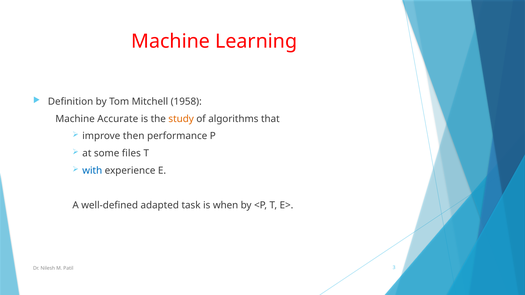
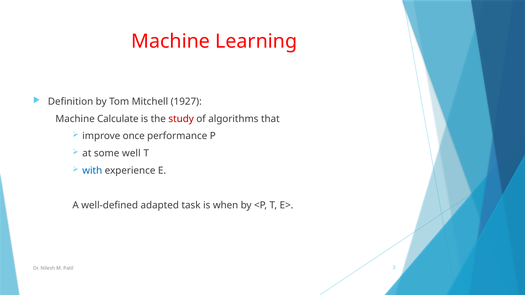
1958: 1958 -> 1927
Accurate: Accurate -> Calculate
study colour: orange -> red
then: then -> once
files: files -> well
